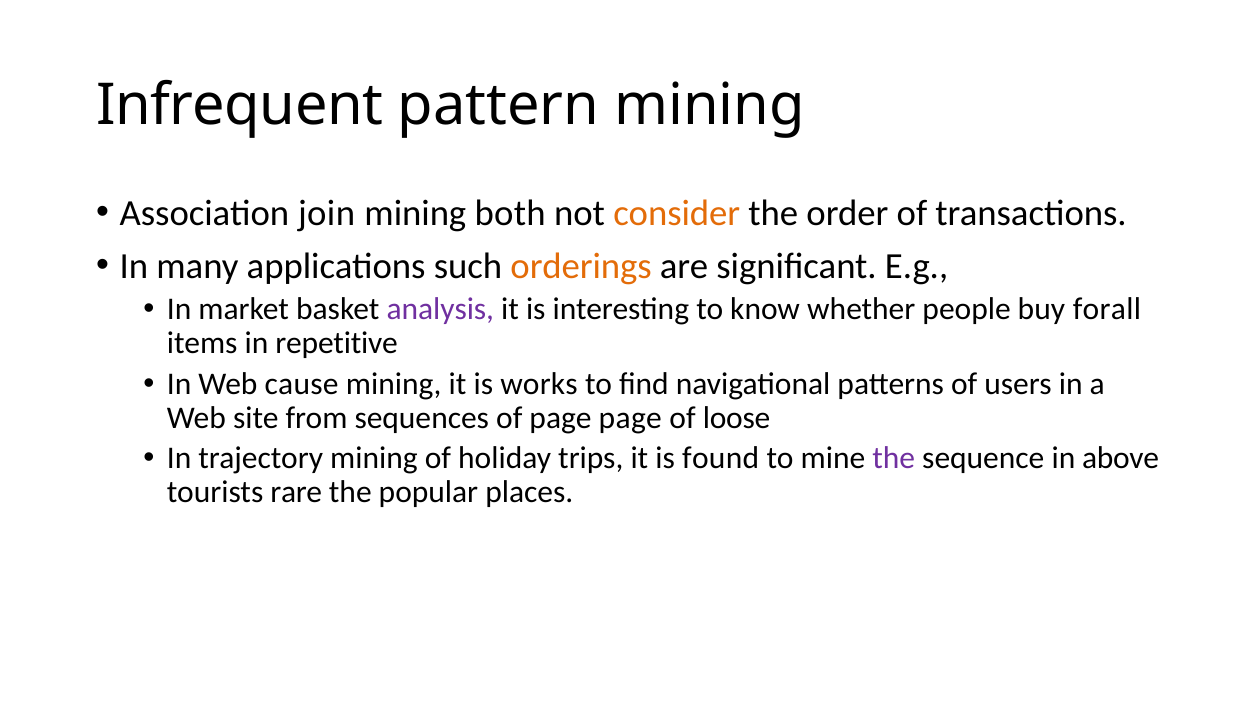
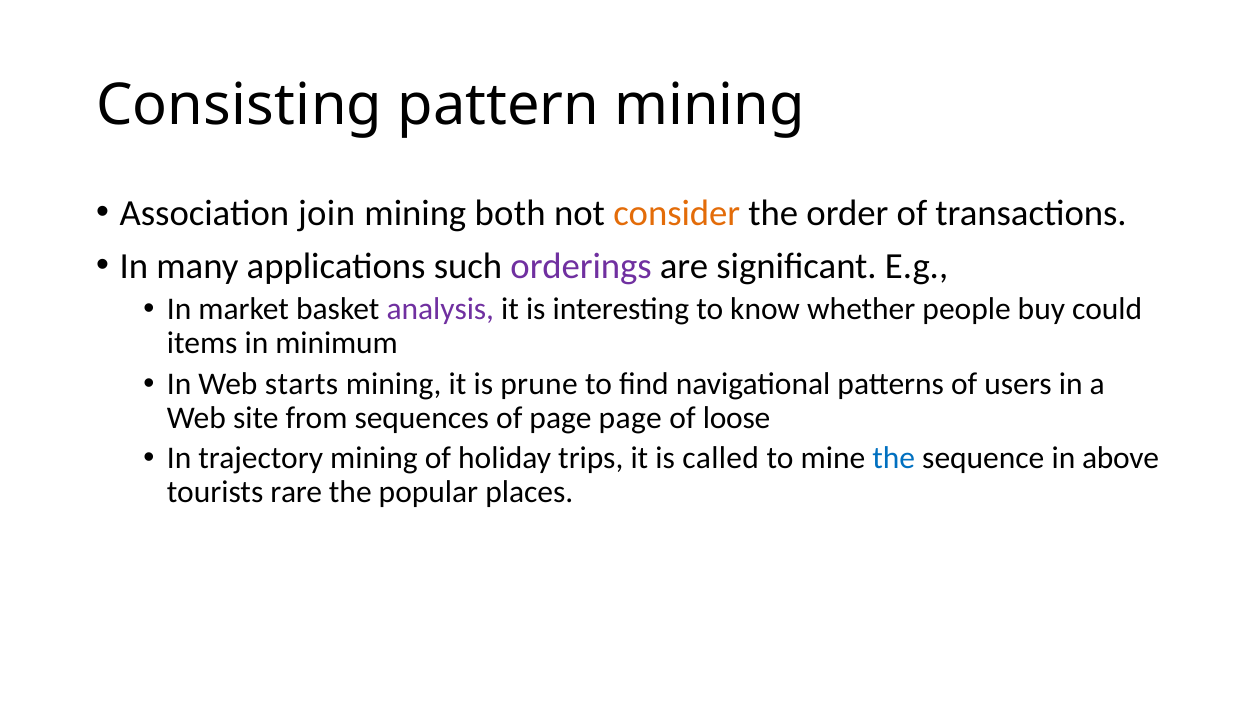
Infrequent: Infrequent -> Consisting
orderings colour: orange -> purple
forall: forall -> could
repetitive: repetitive -> minimum
cause: cause -> starts
works: works -> prune
found: found -> called
the at (894, 458) colour: purple -> blue
